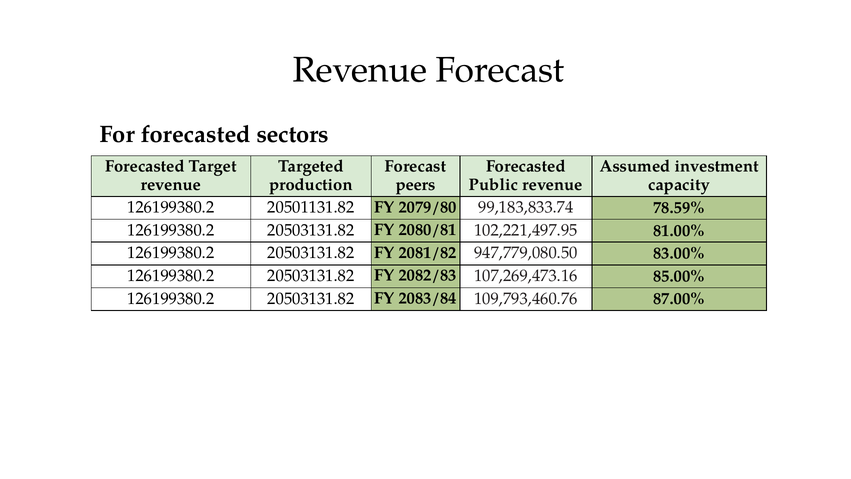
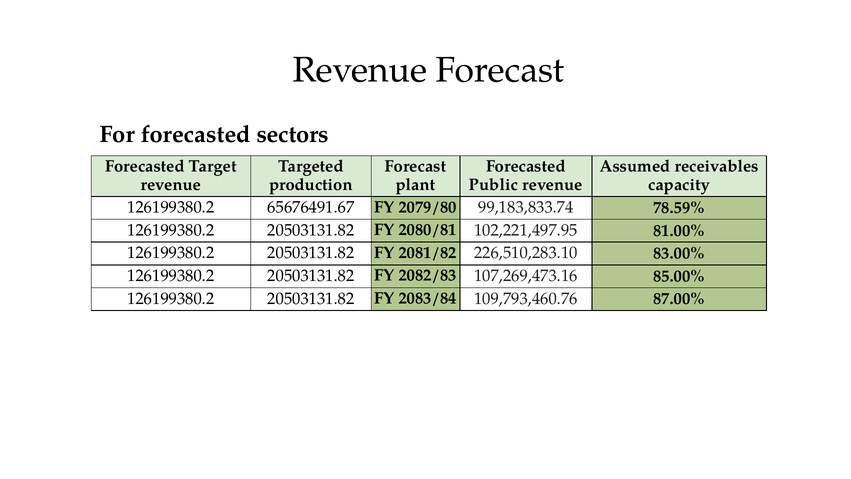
investment: investment -> receivables
peers: peers -> plant
20501131.82: 20501131.82 -> 65676491.67
947,779,080.50: 947,779,080.50 -> 226,510,283.10
